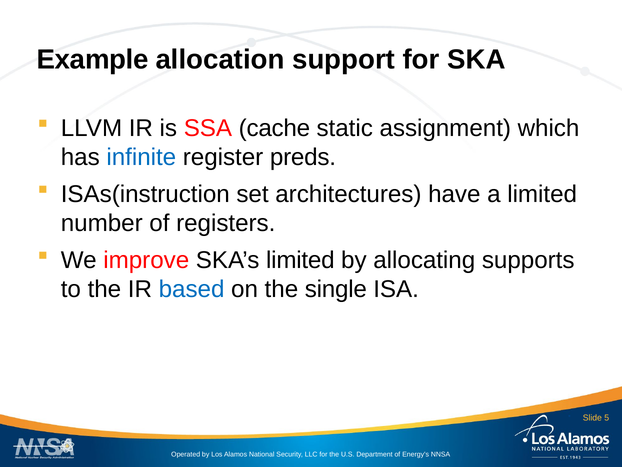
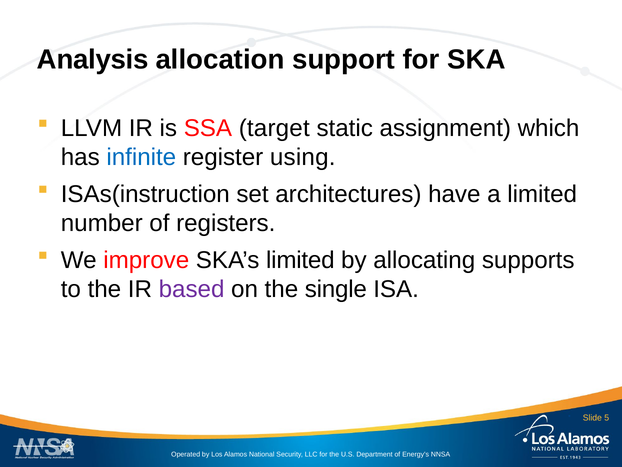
Example: Example -> Analysis
cache: cache -> target
preds: preds -> using
based colour: blue -> purple
